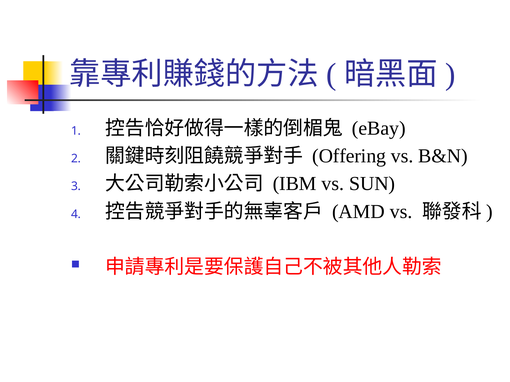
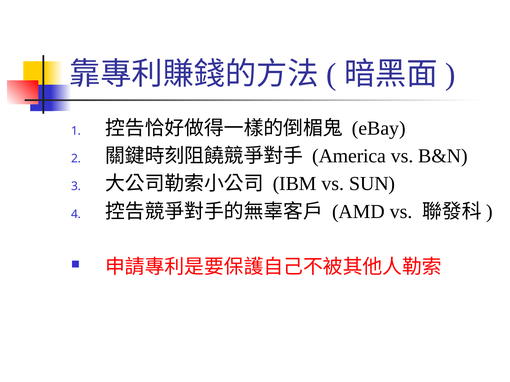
Offering: Offering -> America
